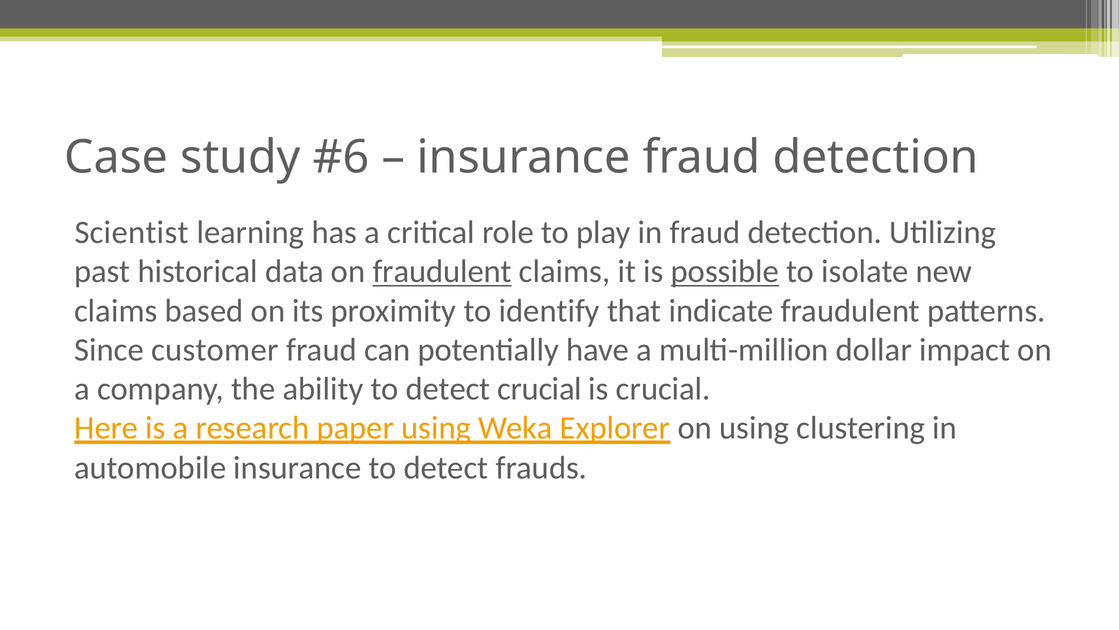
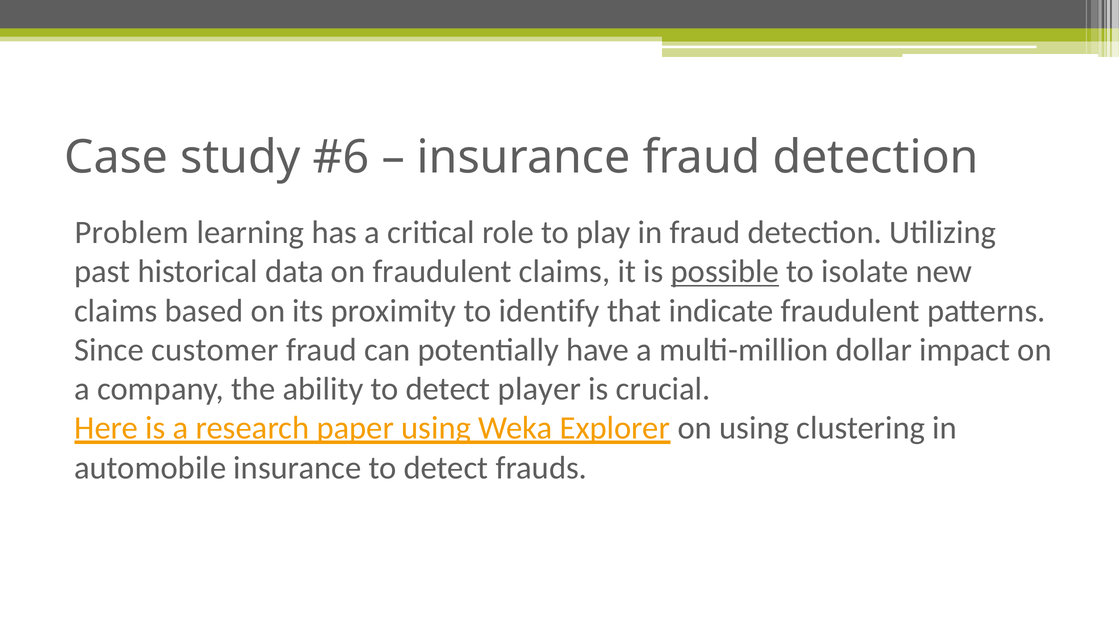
Scientist: Scientist -> Problem
fraudulent at (442, 271) underline: present -> none
detect crucial: crucial -> player
